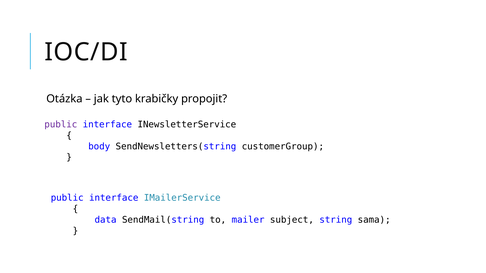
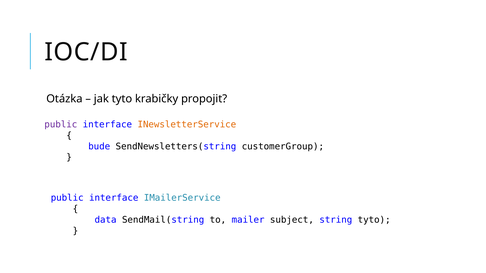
INewsletterService colour: black -> orange
body: body -> bude
string sama: sama -> tyto
